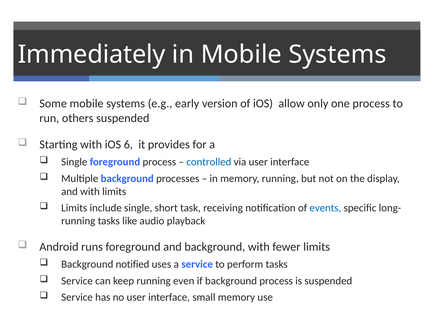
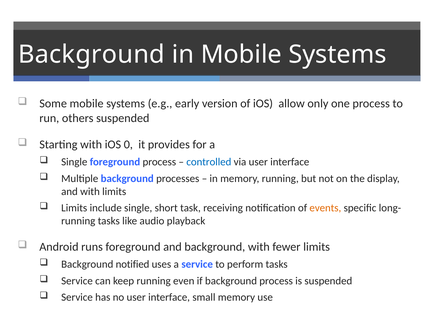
Immediately at (92, 55): Immediately -> Background
6: 6 -> 0
events colour: blue -> orange
